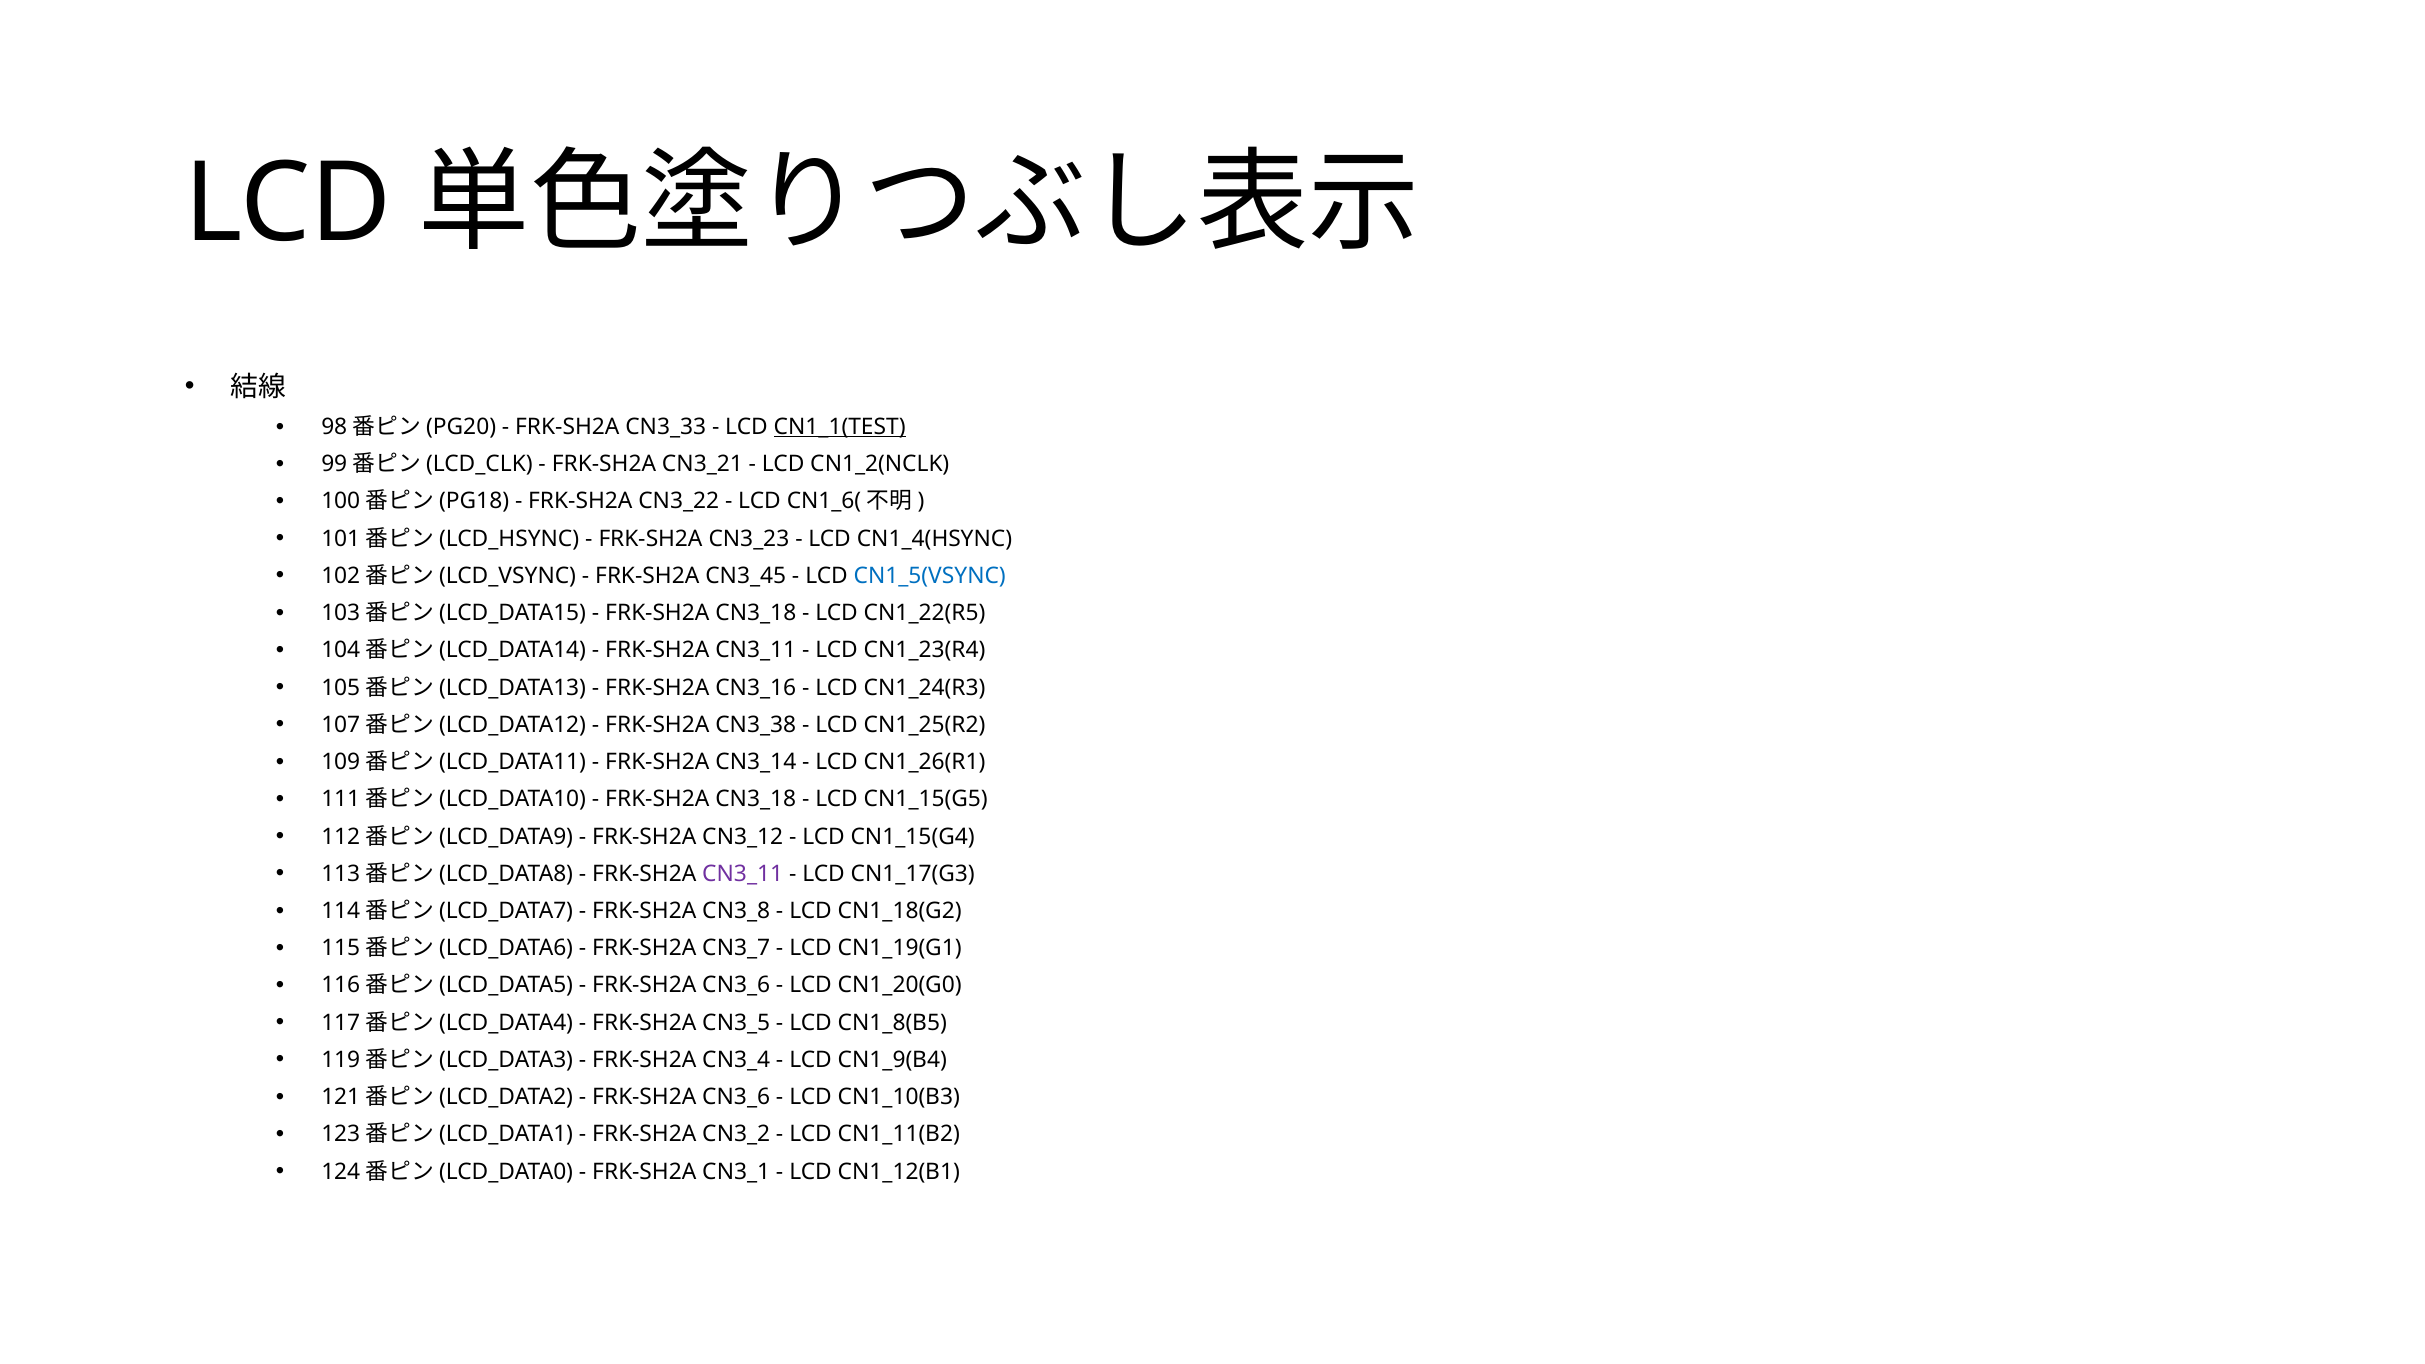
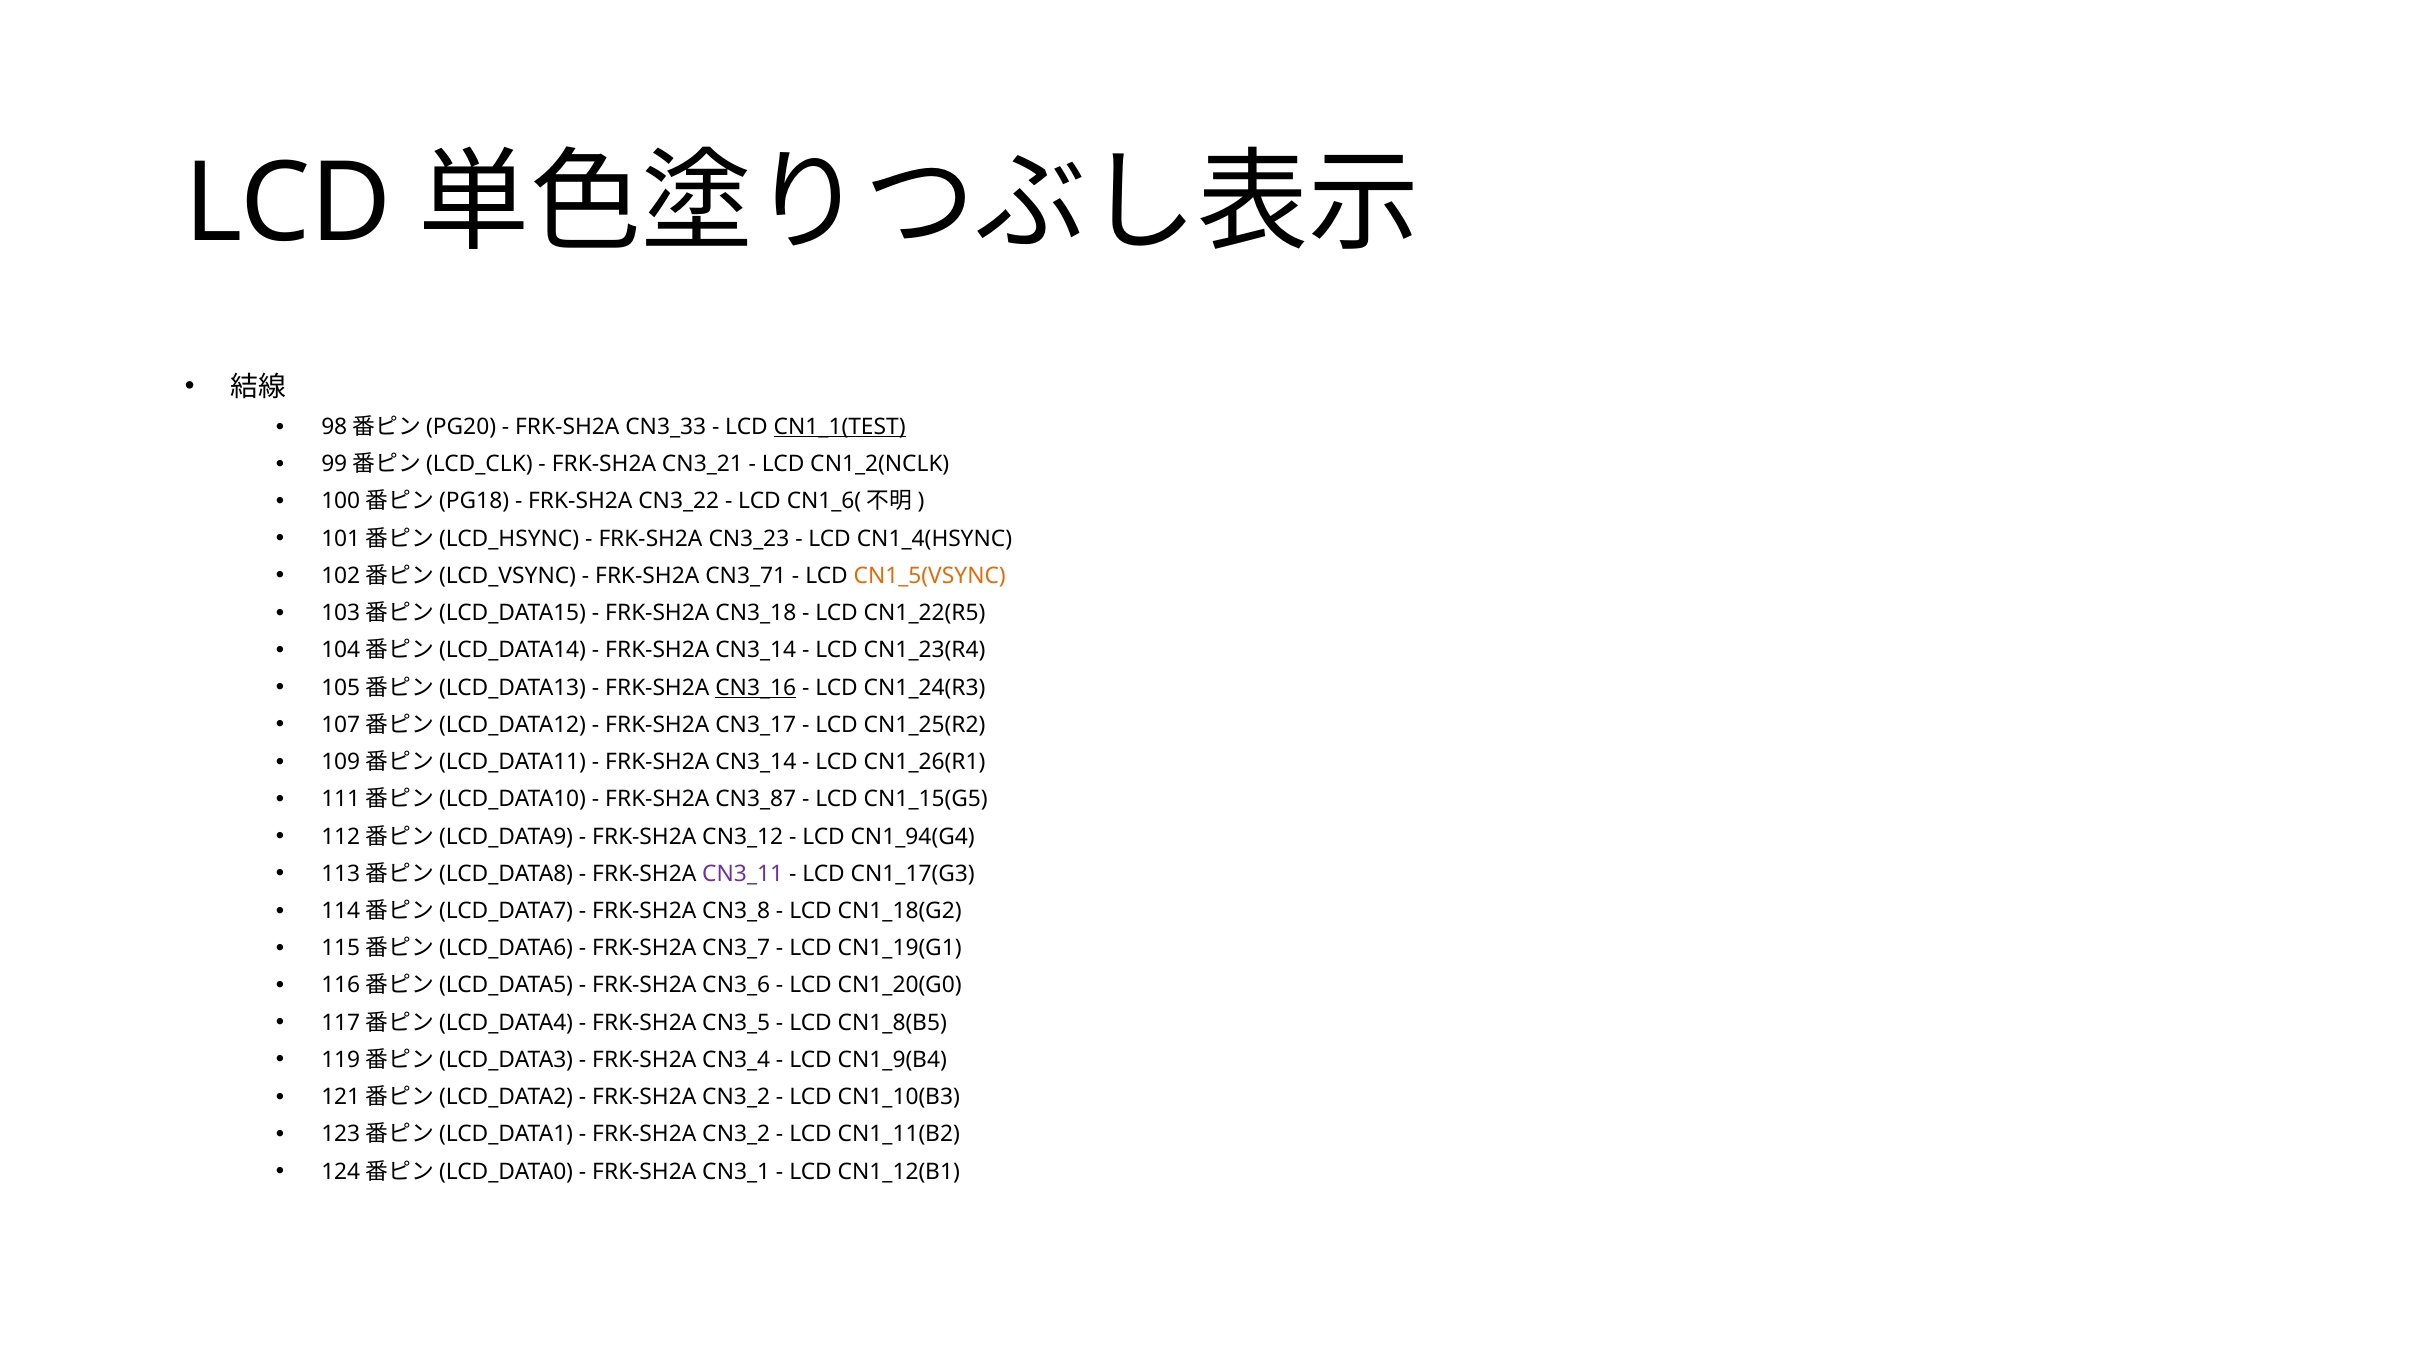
CN3_45: CN3_45 -> CN3_71
CN1_5(VSYNC colour: blue -> orange
CN3_11 at (756, 650): CN3_11 -> CN3_14
CN3_16 underline: none -> present
CN3_38: CN3_38 -> CN3_17
CN3_18 at (756, 799): CN3_18 -> CN3_87
CN1_15(G4: CN1_15(G4 -> CN1_94(G4
CN3_6 at (736, 1097): CN3_6 -> CN3_2
